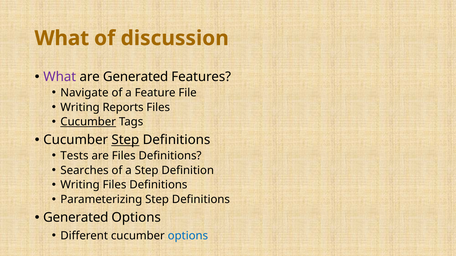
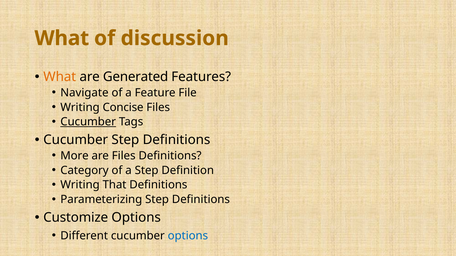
What at (60, 77) colour: purple -> orange
Reports: Reports -> Concise
Step at (125, 140) underline: present -> none
Tests: Tests -> More
Searches: Searches -> Category
Writing Files: Files -> That
Generated at (76, 218): Generated -> Customize
